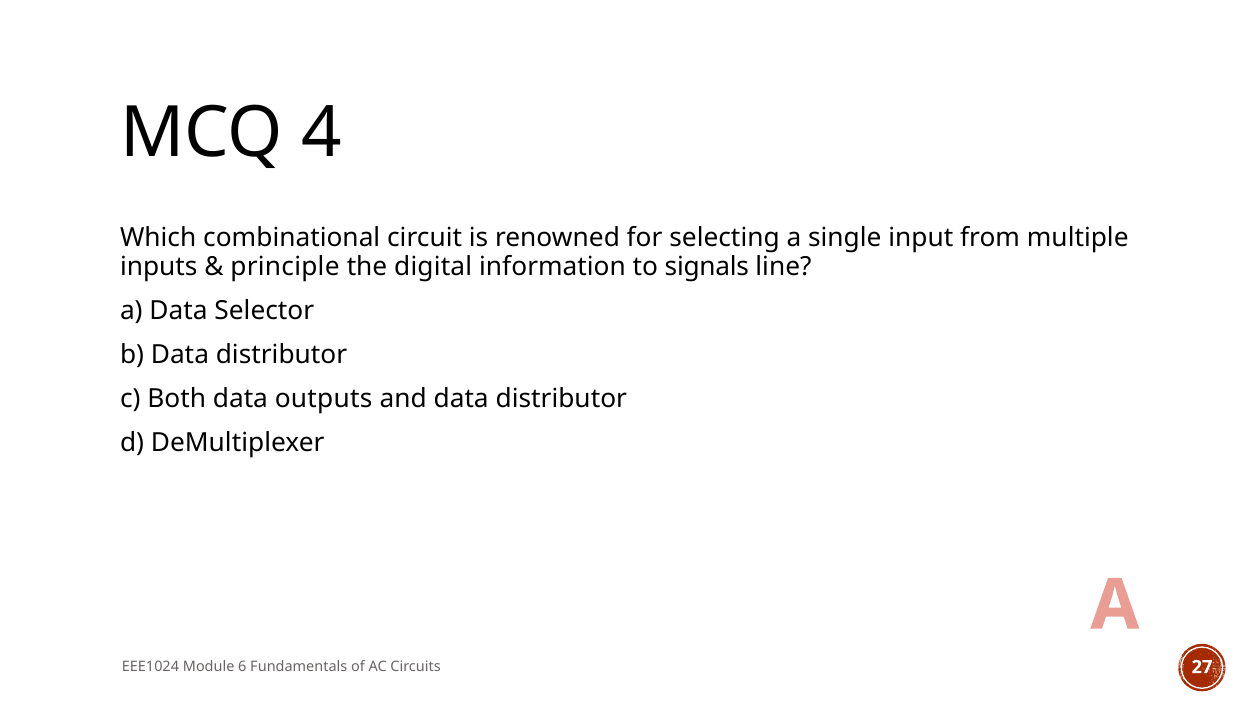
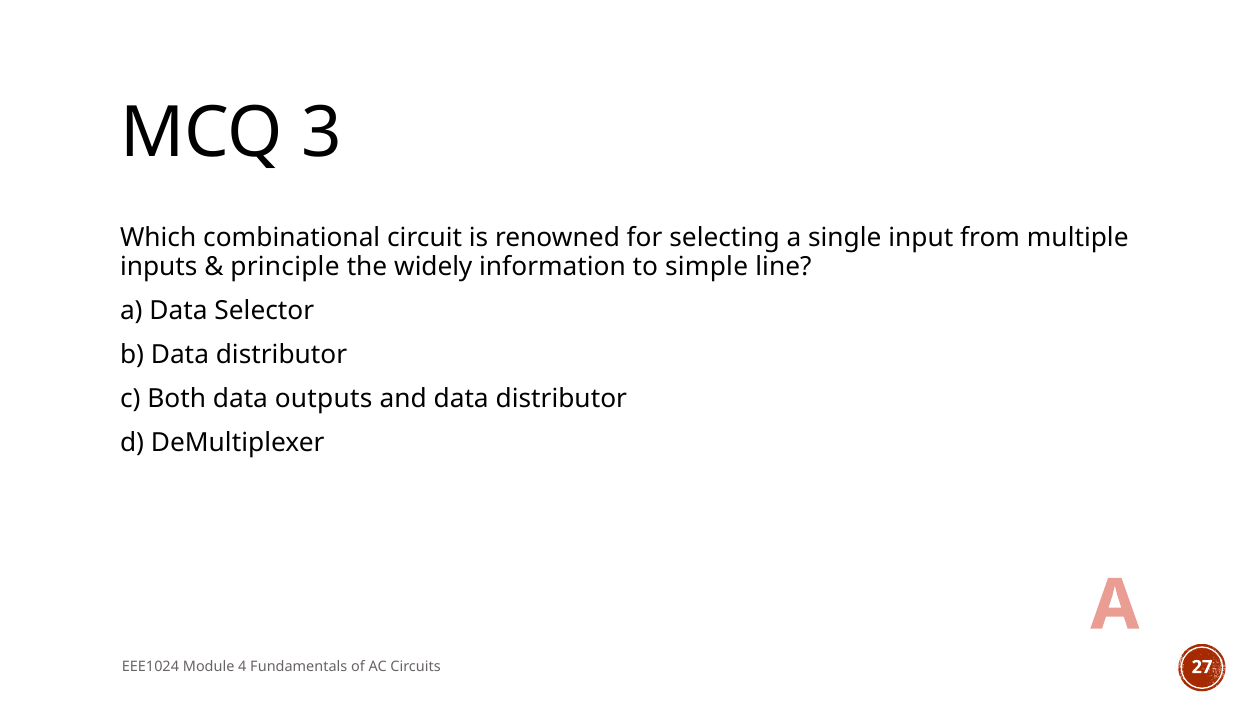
4: 4 -> 3
digital: digital -> widely
signals: signals -> simple
6: 6 -> 4
